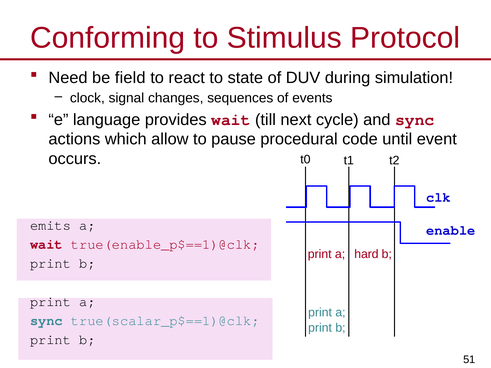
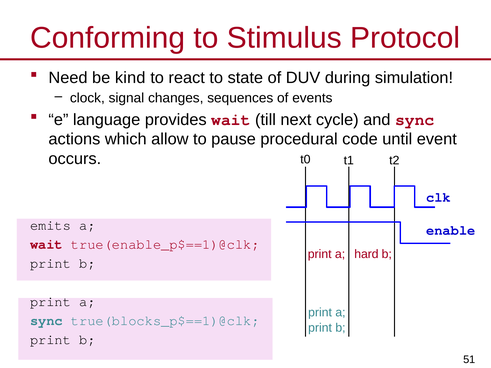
field: field -> kind
true(scalar_p$==1)@clk: true(scalar_p$==1)@clk -> true(blocks_p$==1)@clk
